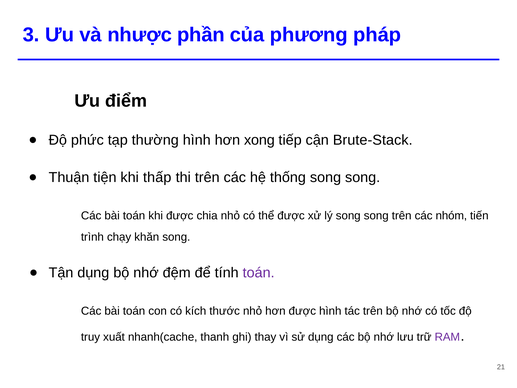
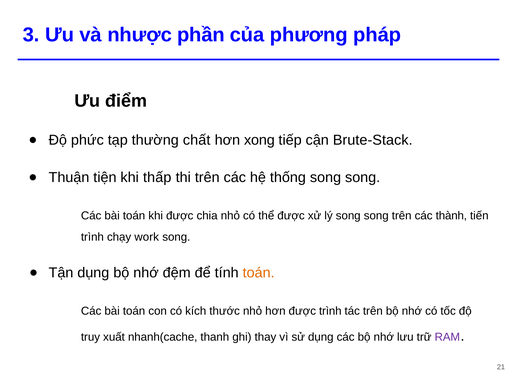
thường hình: hình -> chất
nhóm: nhóm -> thành
khăn: khăn -> work
toán at (259, 273) colour: purple -> orange
được hình: hình -> trình
